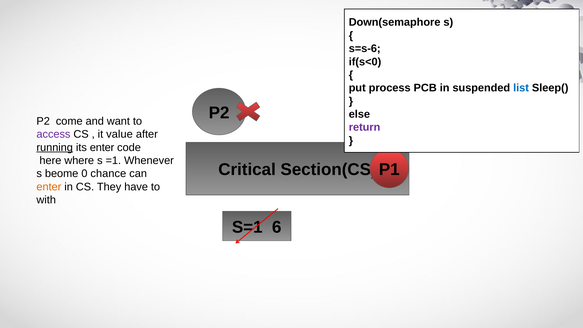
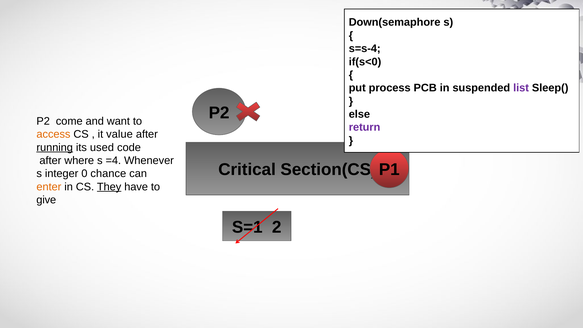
s=s-6: s=s-6 -> s=s-4
list colour: blue -> purple
access colour: purple -> orange
its enter: enter -> used
here at (50, 161): here -> after
=1: =1 -> =4
beome: beome -> integer
They underline: none -> present
with: with -> give
6: 6 -> 2
